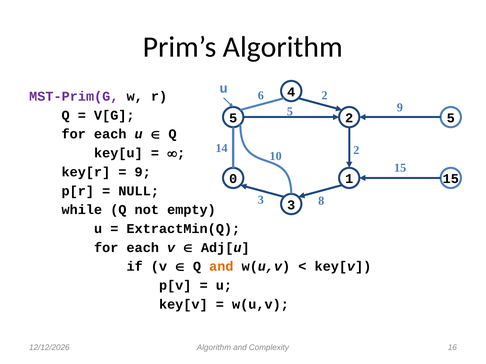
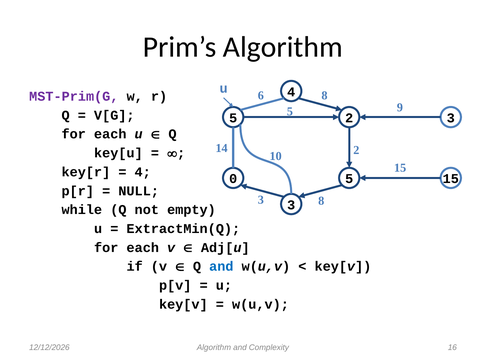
6 2: 2 -> 8
5 2 5: 5 -> 3
9 at (143, 172): 9 -> 4
0 1: 1 -> 5
and at (221, 267) colour: orange -> blue
